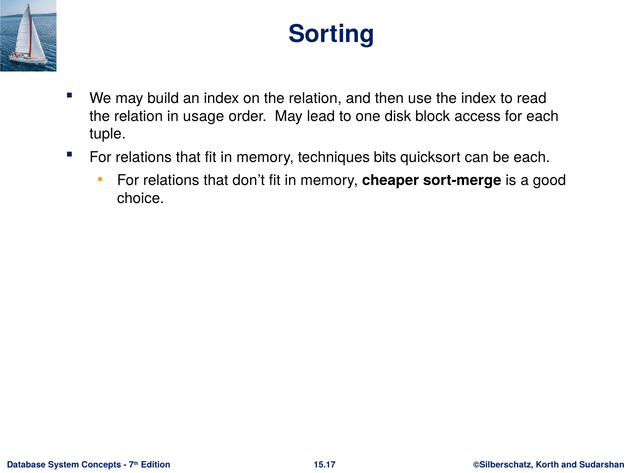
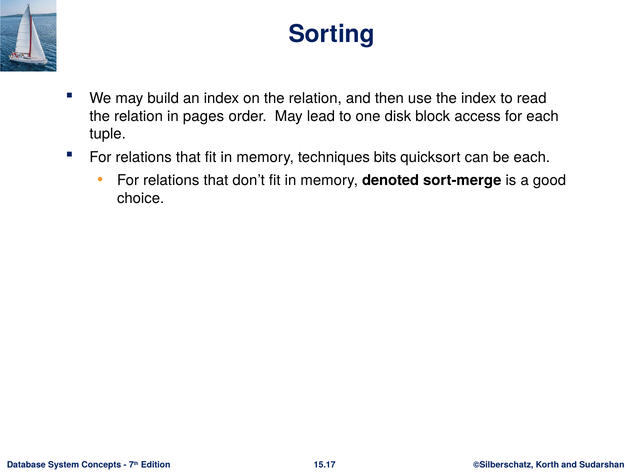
usage: usage -> pages
cheaper: cheaper -> denoted
